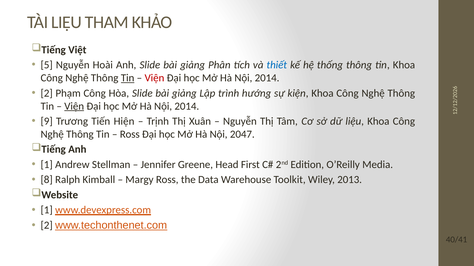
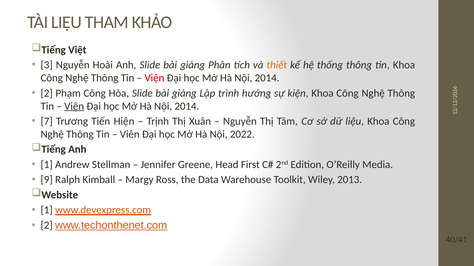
5: 5 -> 3
thiết colour: blue -> orange
Tin at (128, 78) underline: present -> none
9: 9 -> 7
Ross at (130, 135): Ross -> Viên
2047: 2047 -> 2022
8: 8 -> 9
